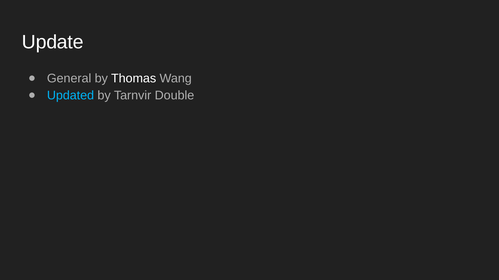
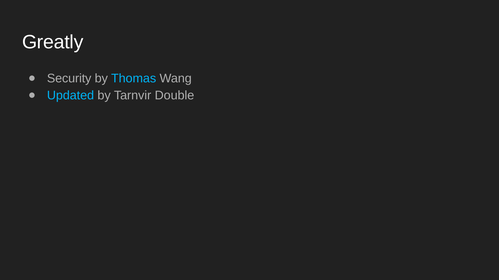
Update: Update -> Greatly
General: General -> Security
Thomas colour: white -> light blue
